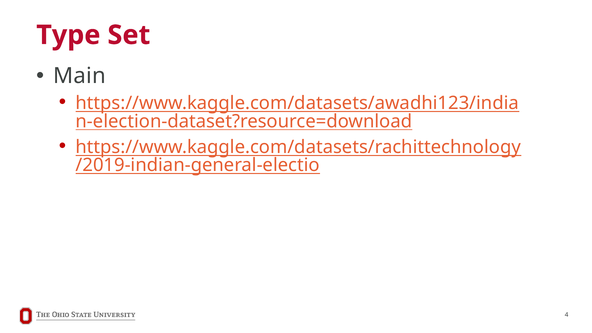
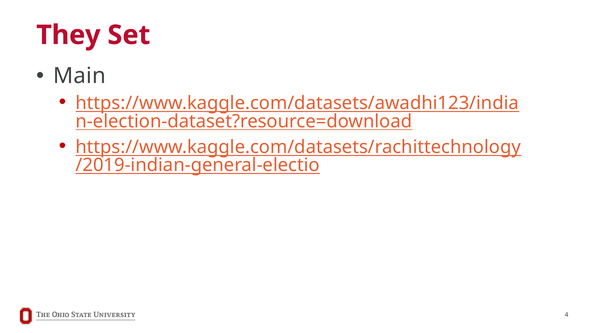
Type: Type -> They
